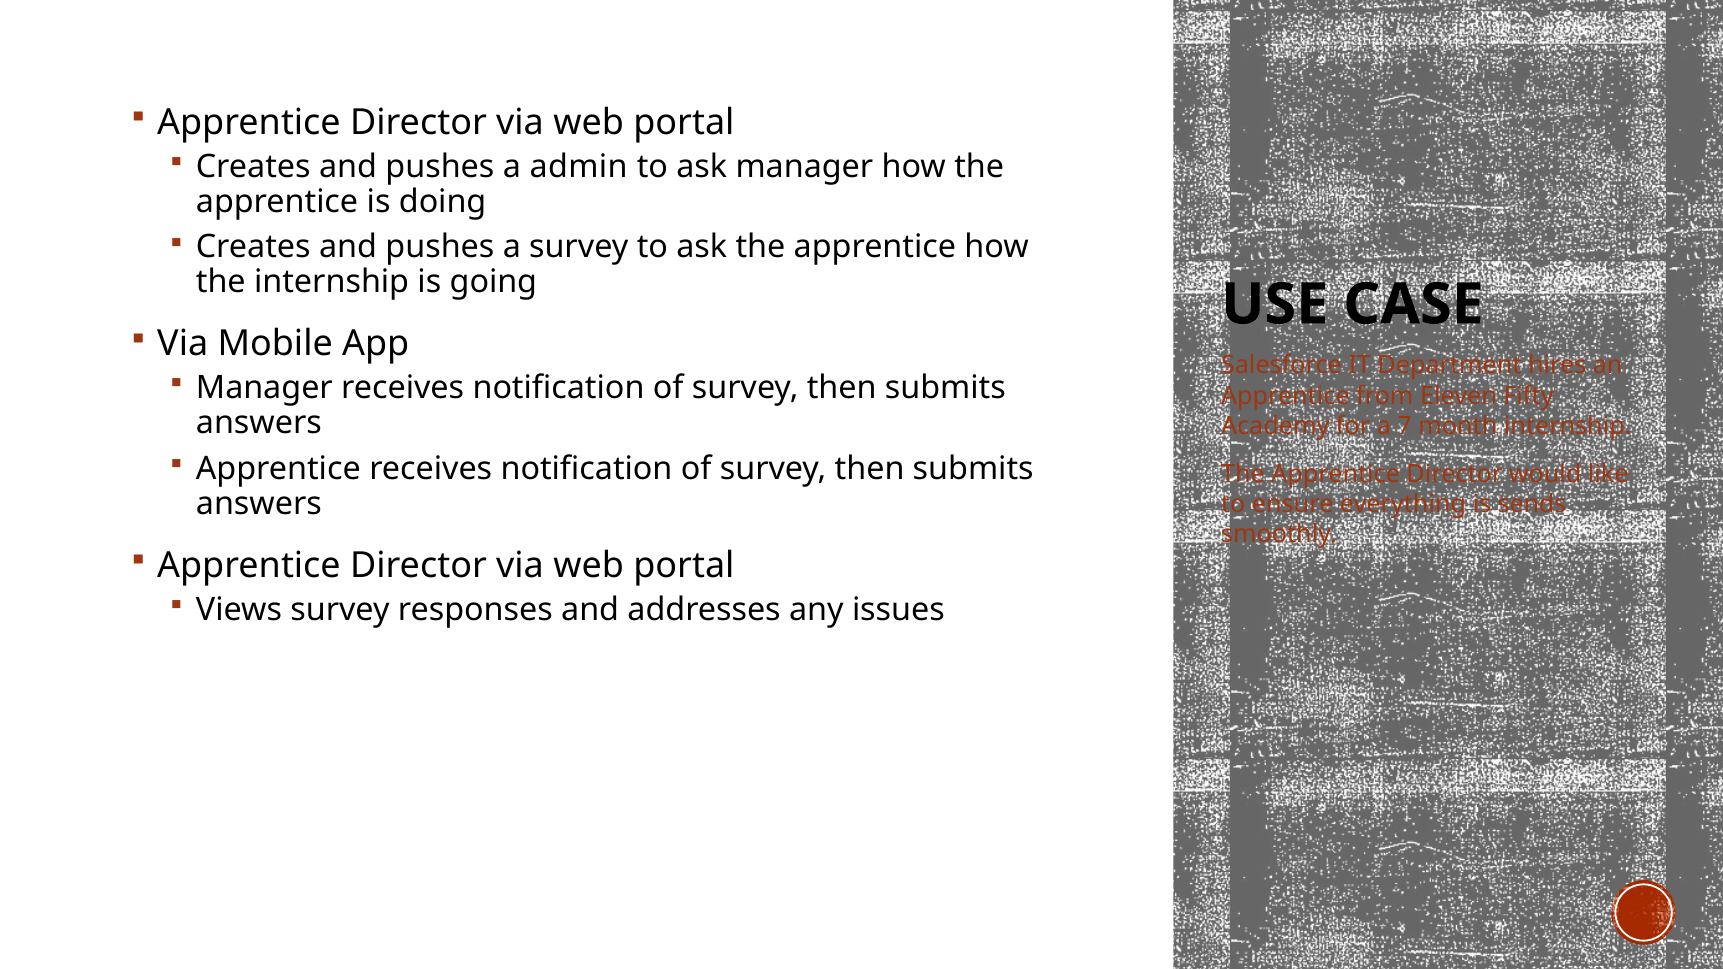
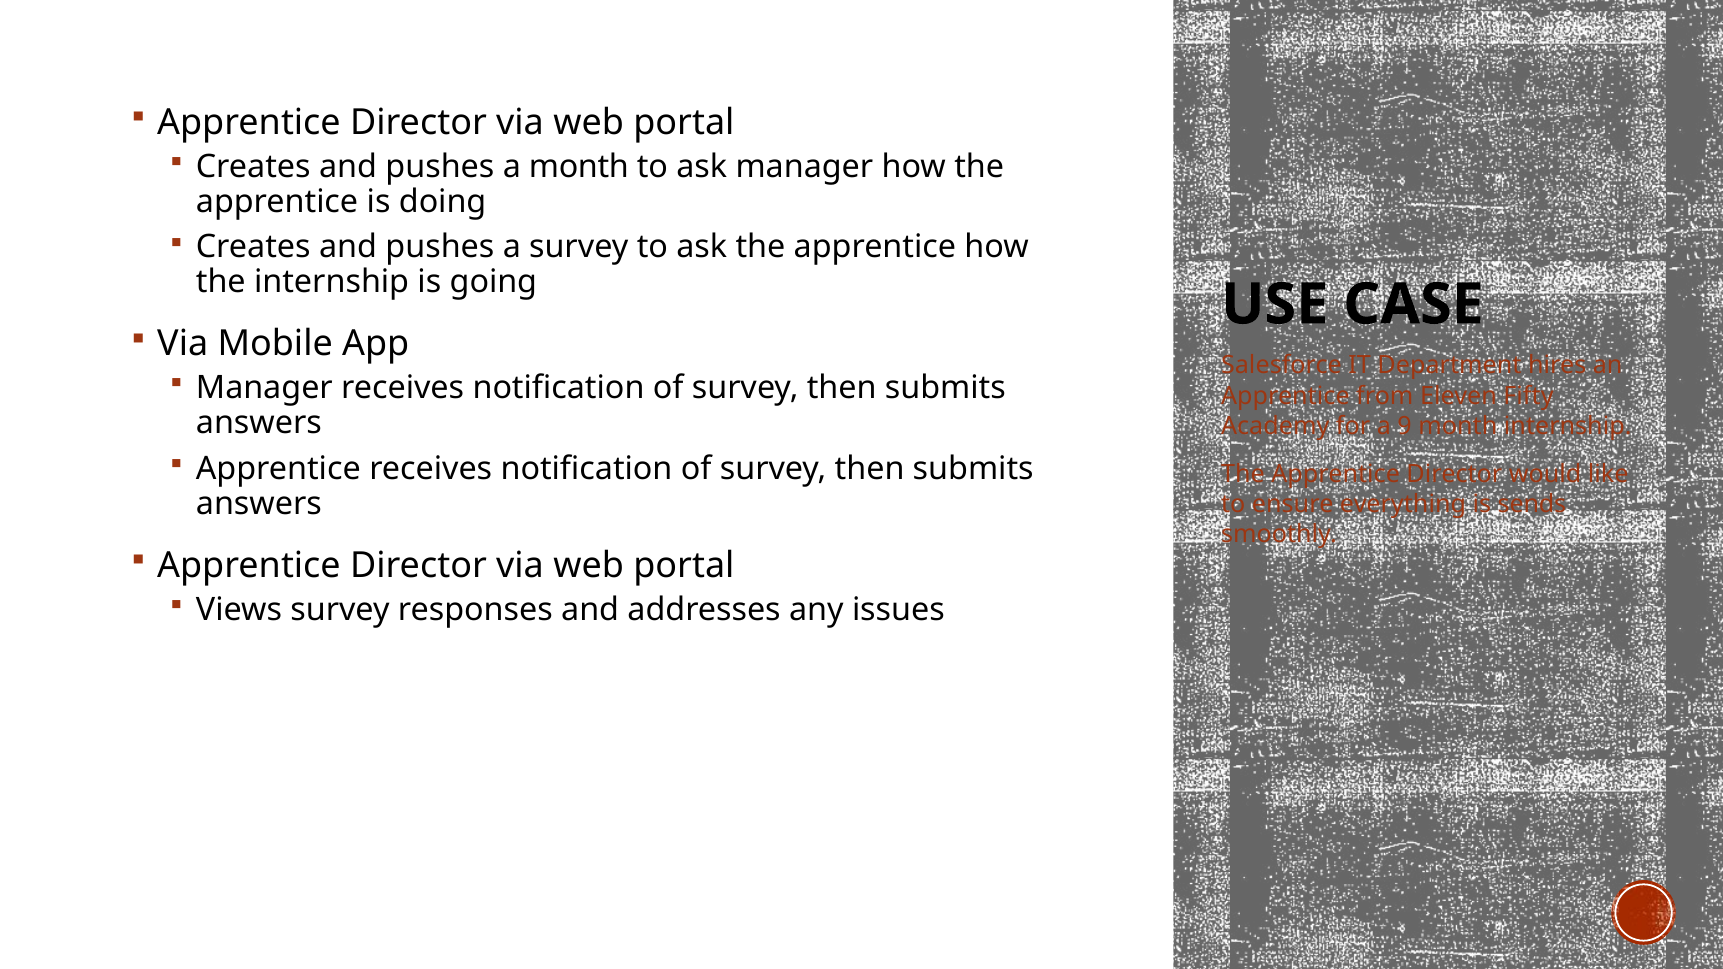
a admin: admin -> month
7: 7 -> 9
